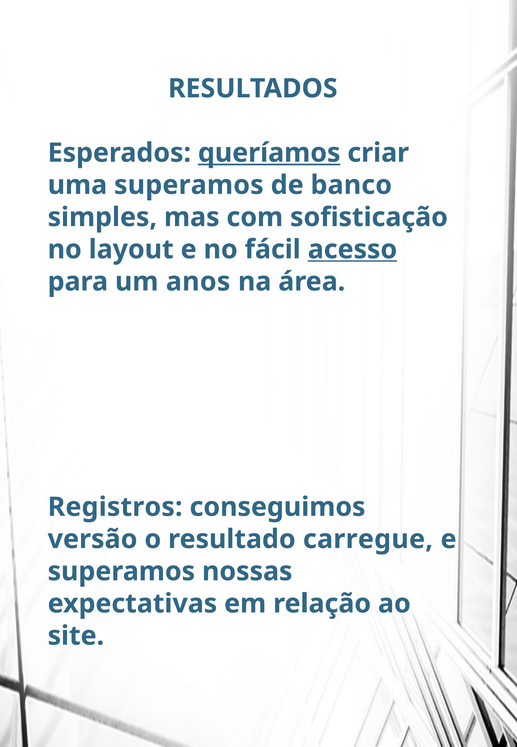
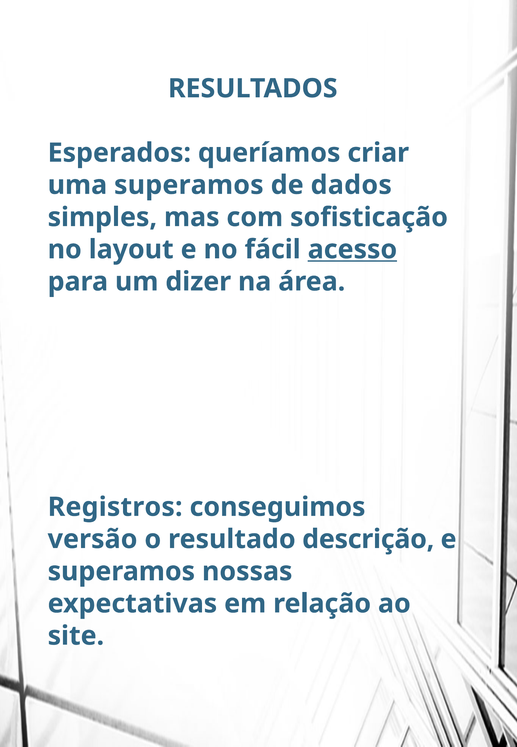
queríamos underline: present -> none
banco: banco -> dados
anos: anos -> dizer
carregue: carregue -> descrição
